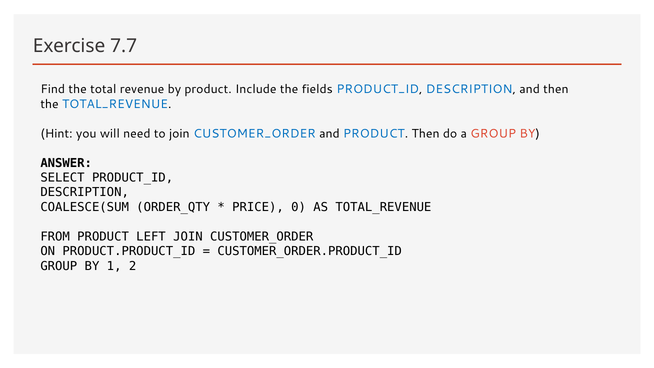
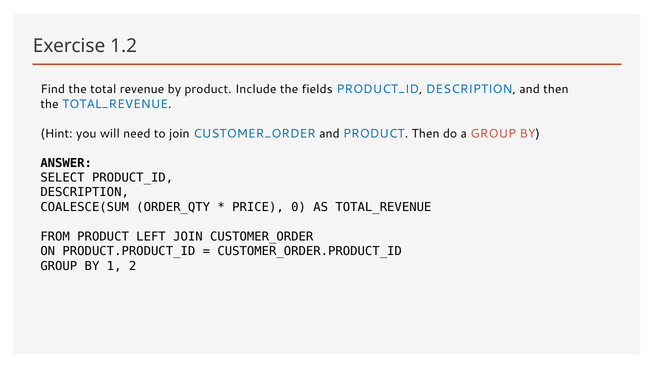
7.7: 7.7 -> 1.2
